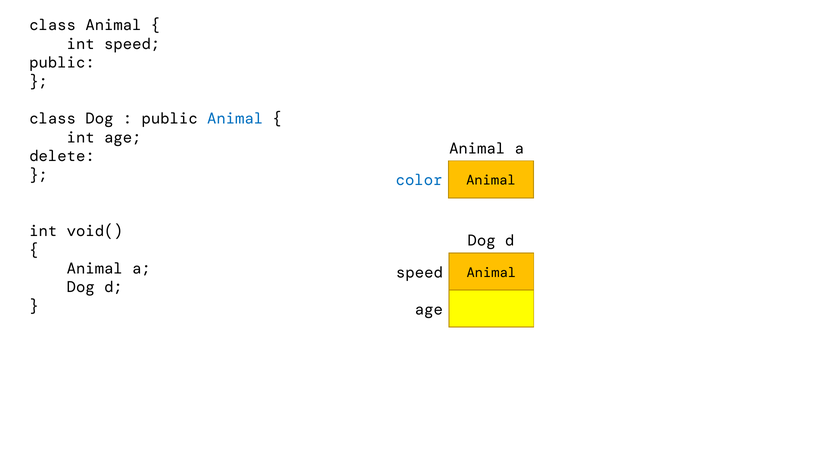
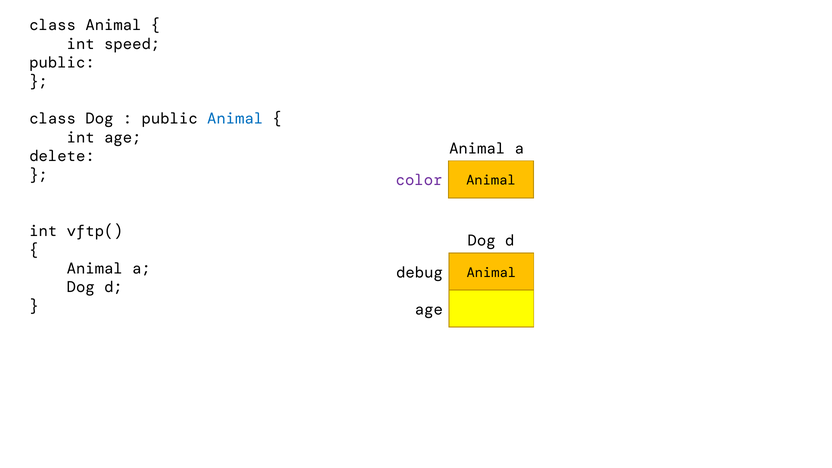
color colour: blue -> purple
void(: void( -> vftp(
speed at (419, 273): speed -> debug
